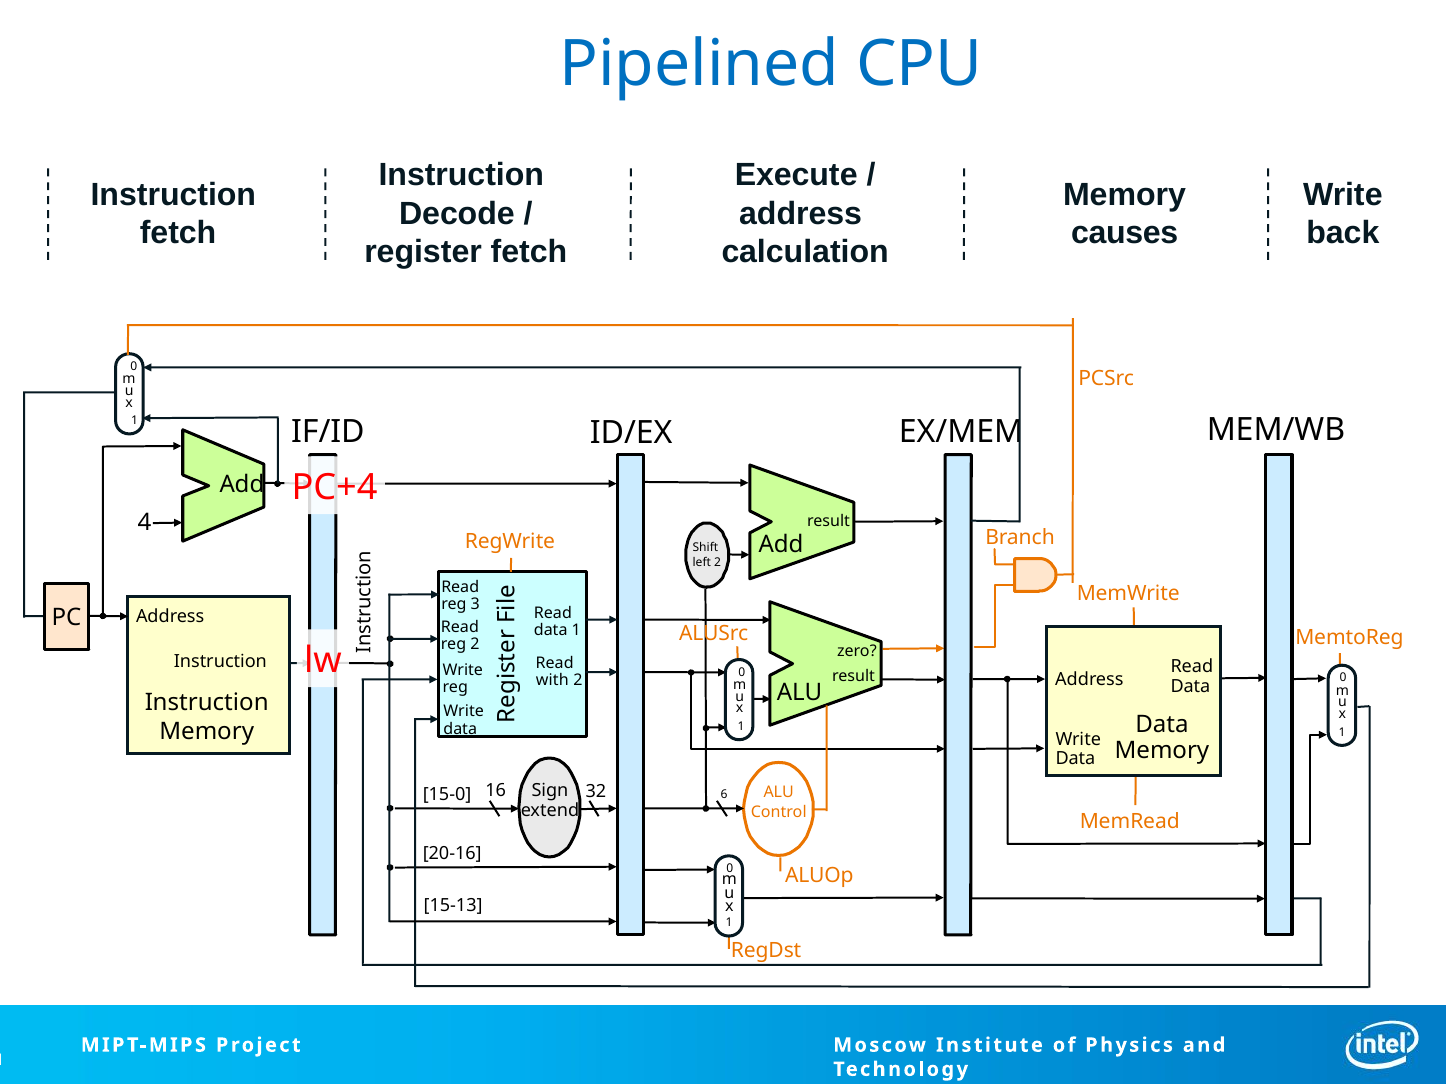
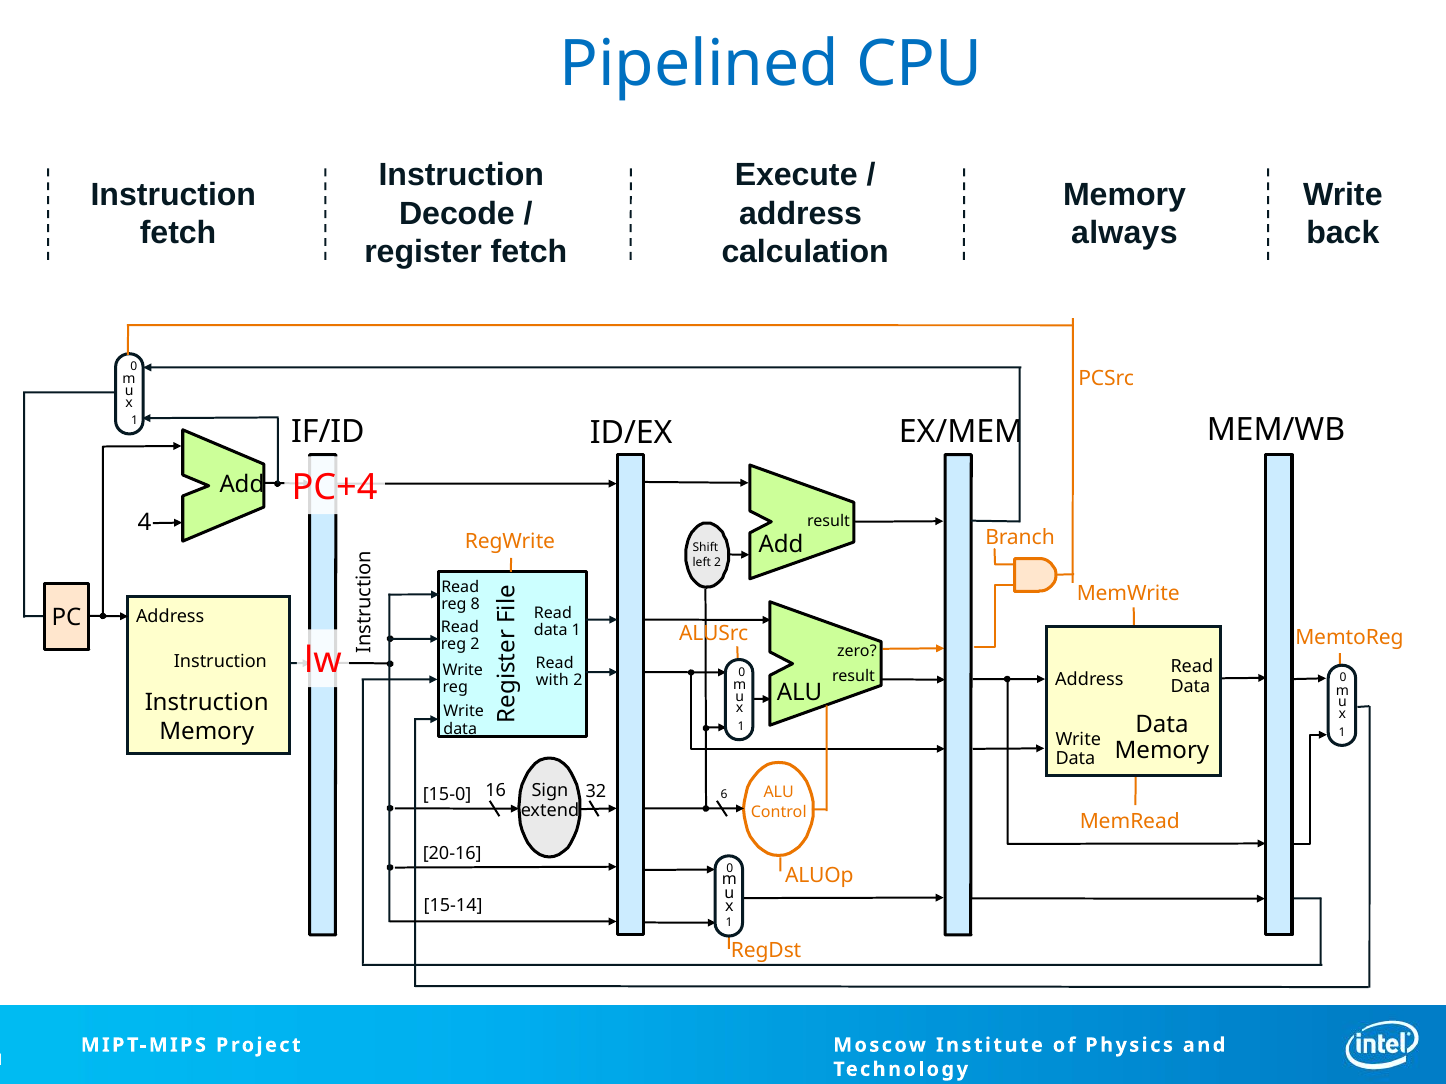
causes: causes -> always
3: 3 -> 8
15-13: 15-13 -> 15-14
